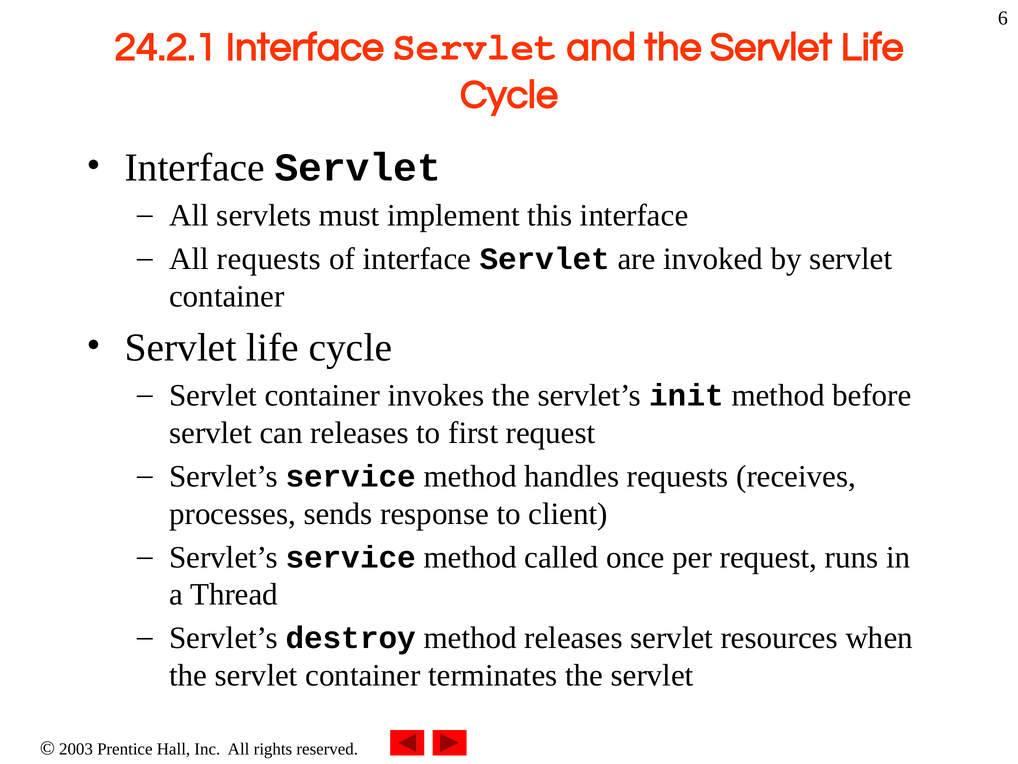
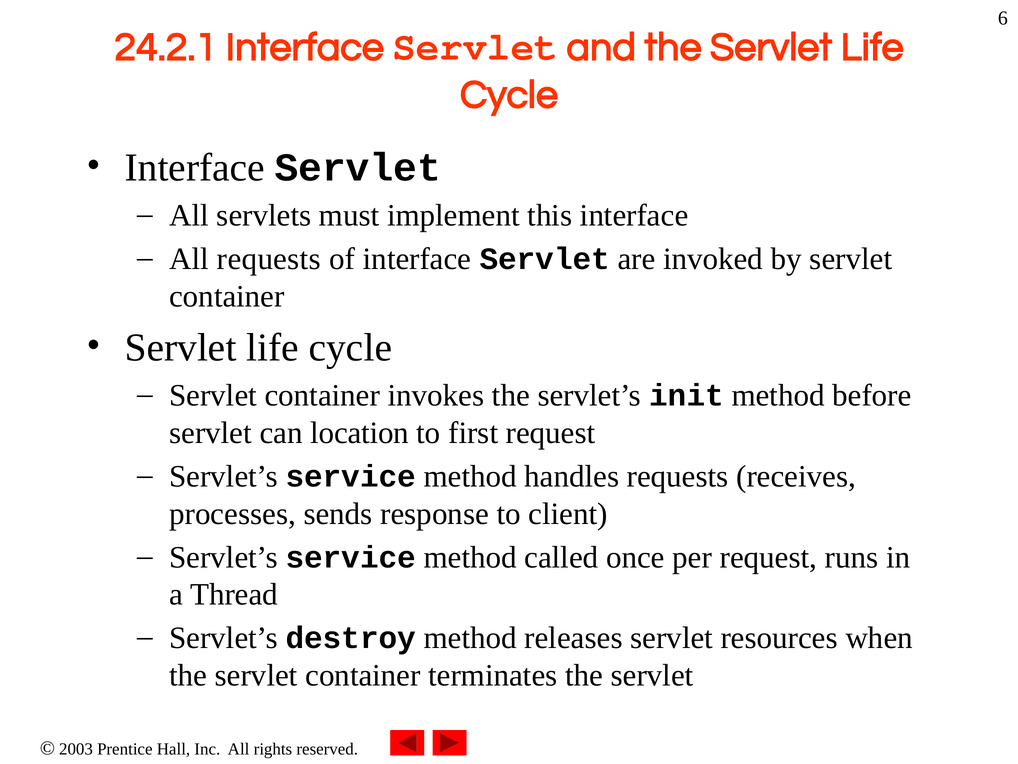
can releases: releases -> location
